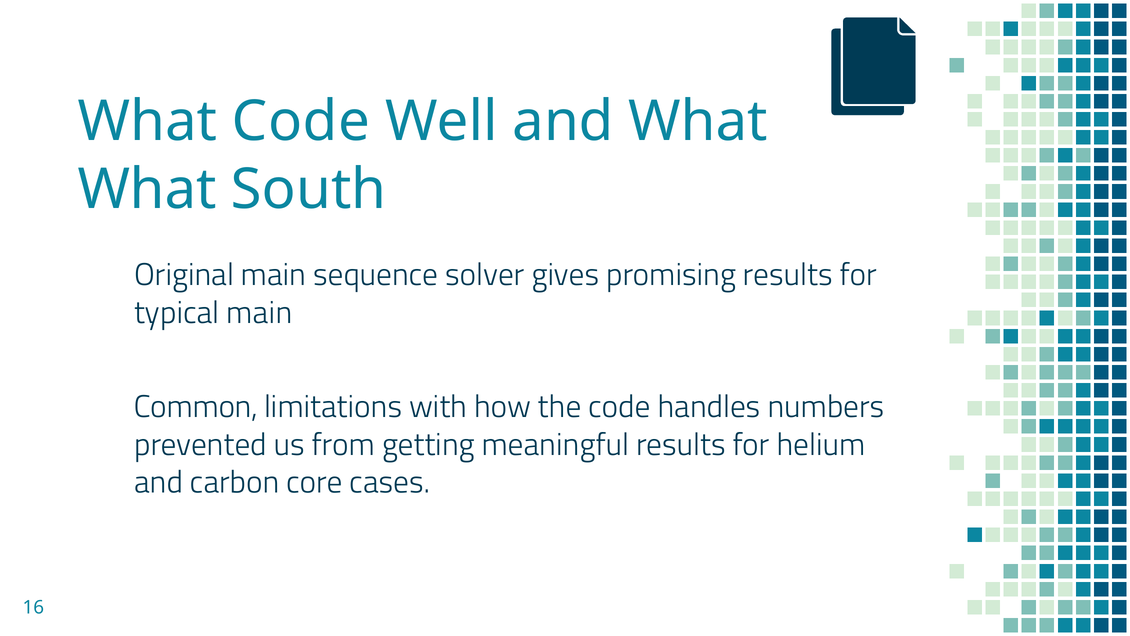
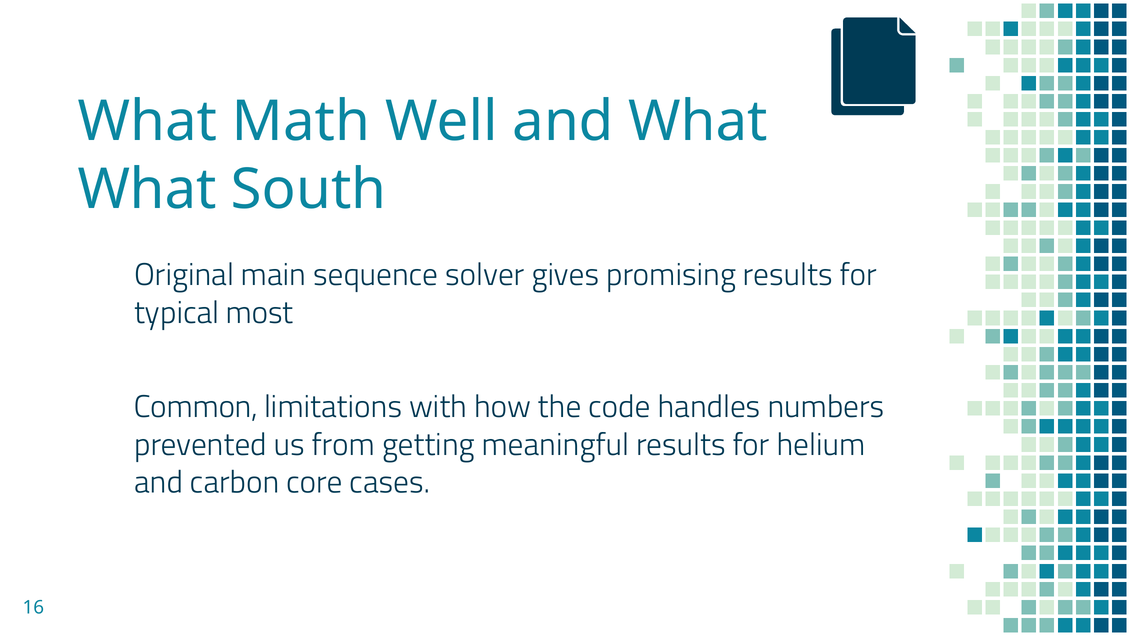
What Code: Code -> Math
typical main: main -> most
